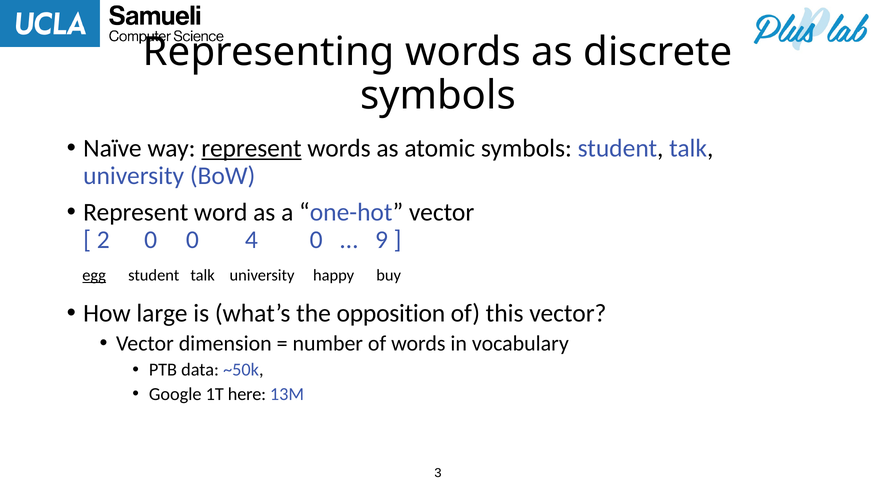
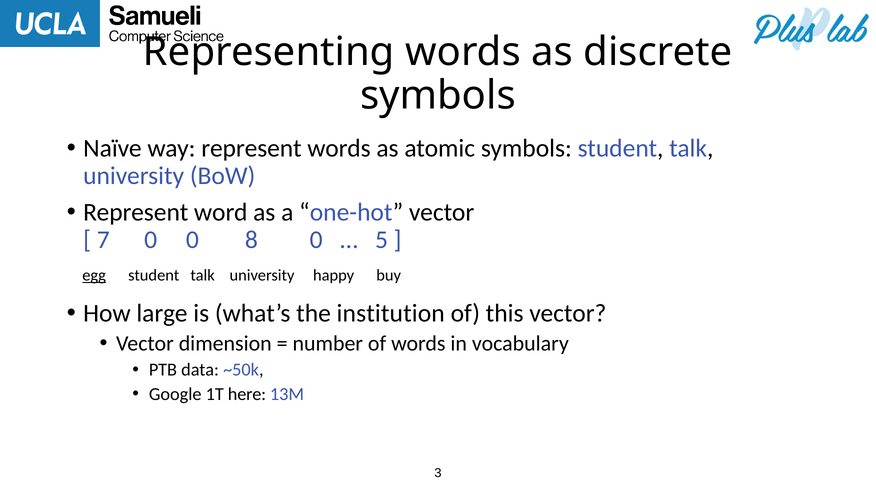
represent at (251, 148) underline: present -> none
2: 2 -> 7
4: 4 -> 8
9: 9 -> 5
opposition: opposition -> institution
